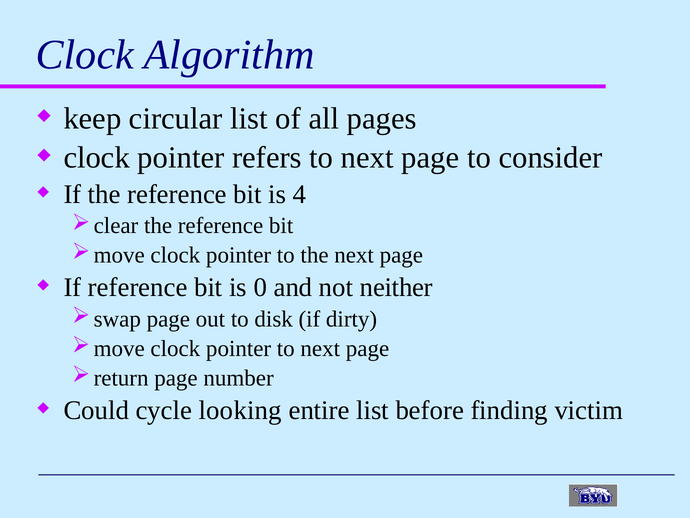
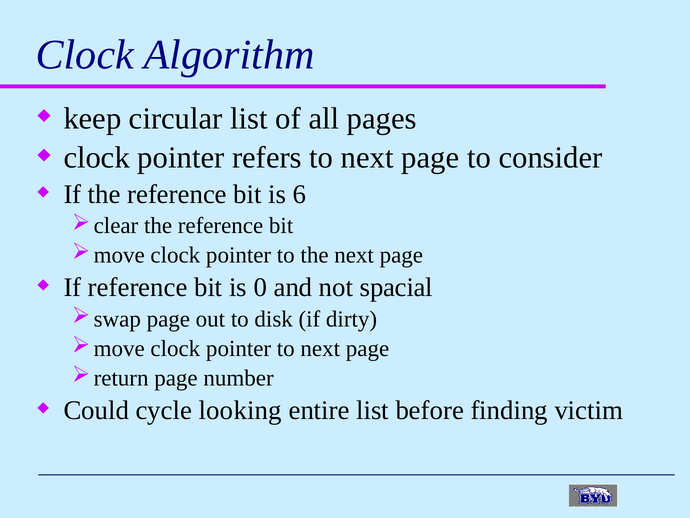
4: 4 -> 6
neither: neither -> spacial
